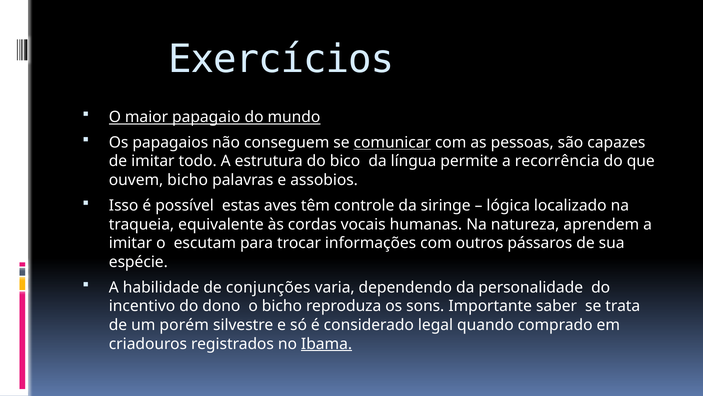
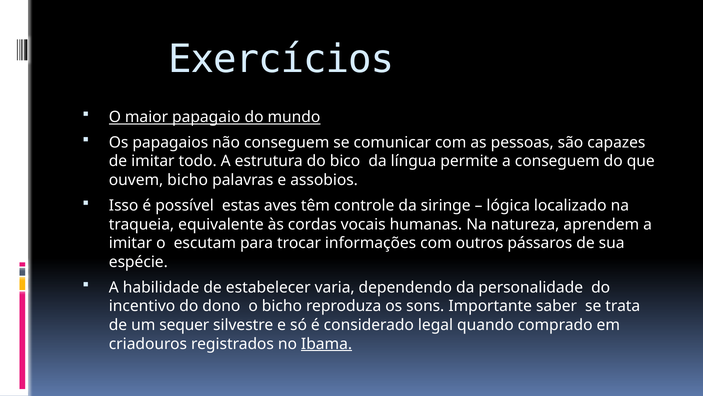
comunicar underline: present -> none
a recorrência: recorrência -> conseguem
conjunções: conjunções -> estabelecer
porém: porém -> sequer
